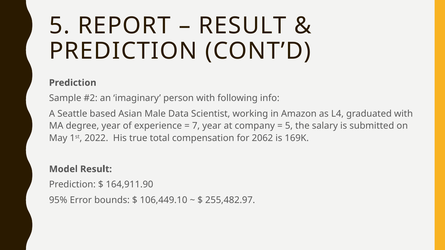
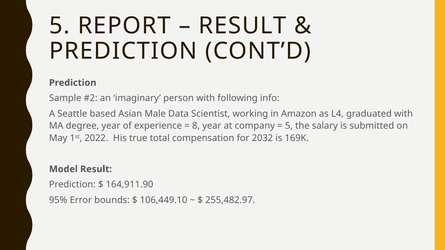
7: 7 -> 8
2062: 2062 -> 2032
